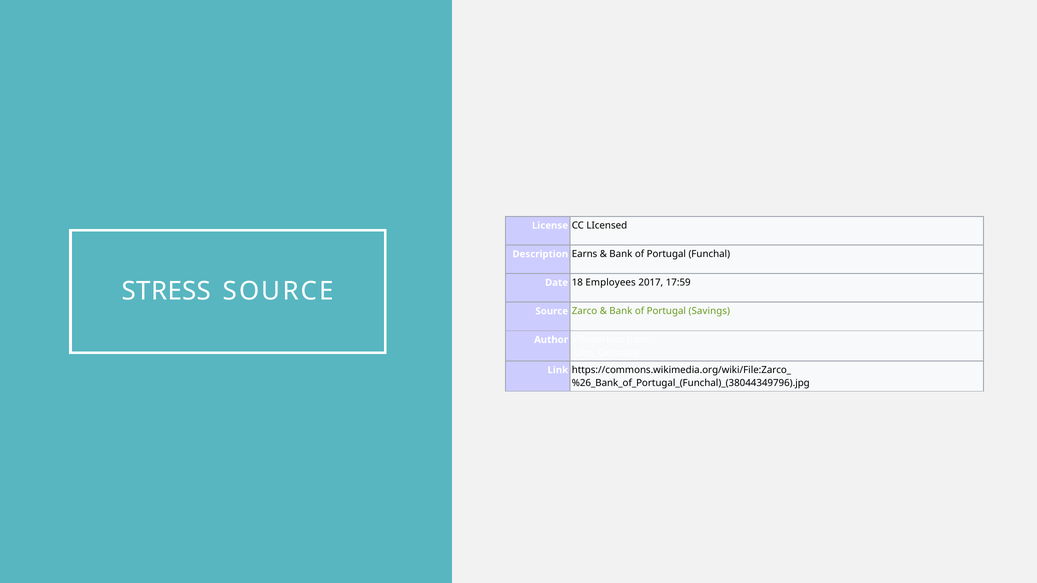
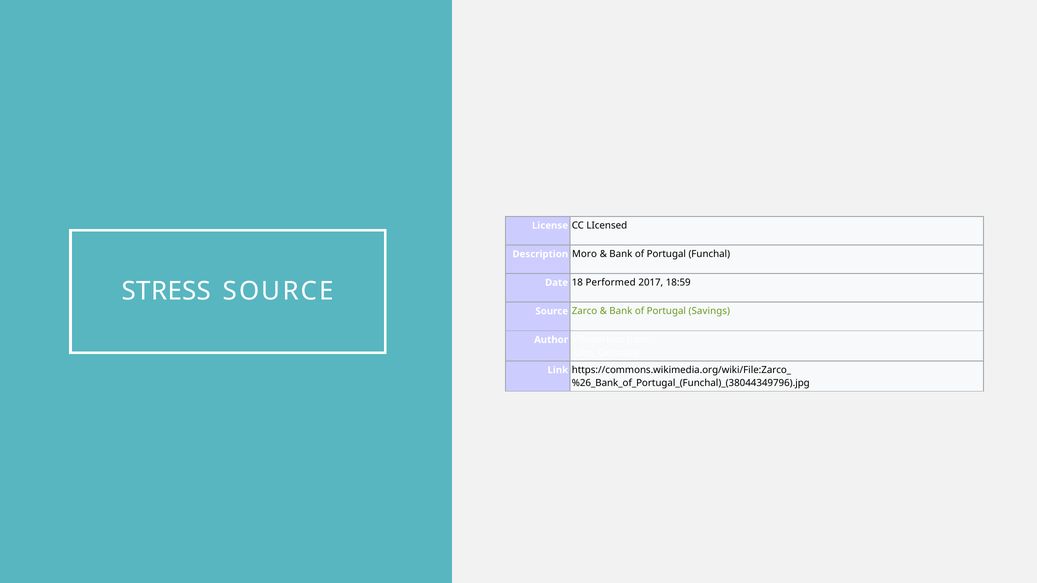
Earns: Earns -> Moro
Employees: Employees -> Performed
17:59: 17:59 -> 18:59
